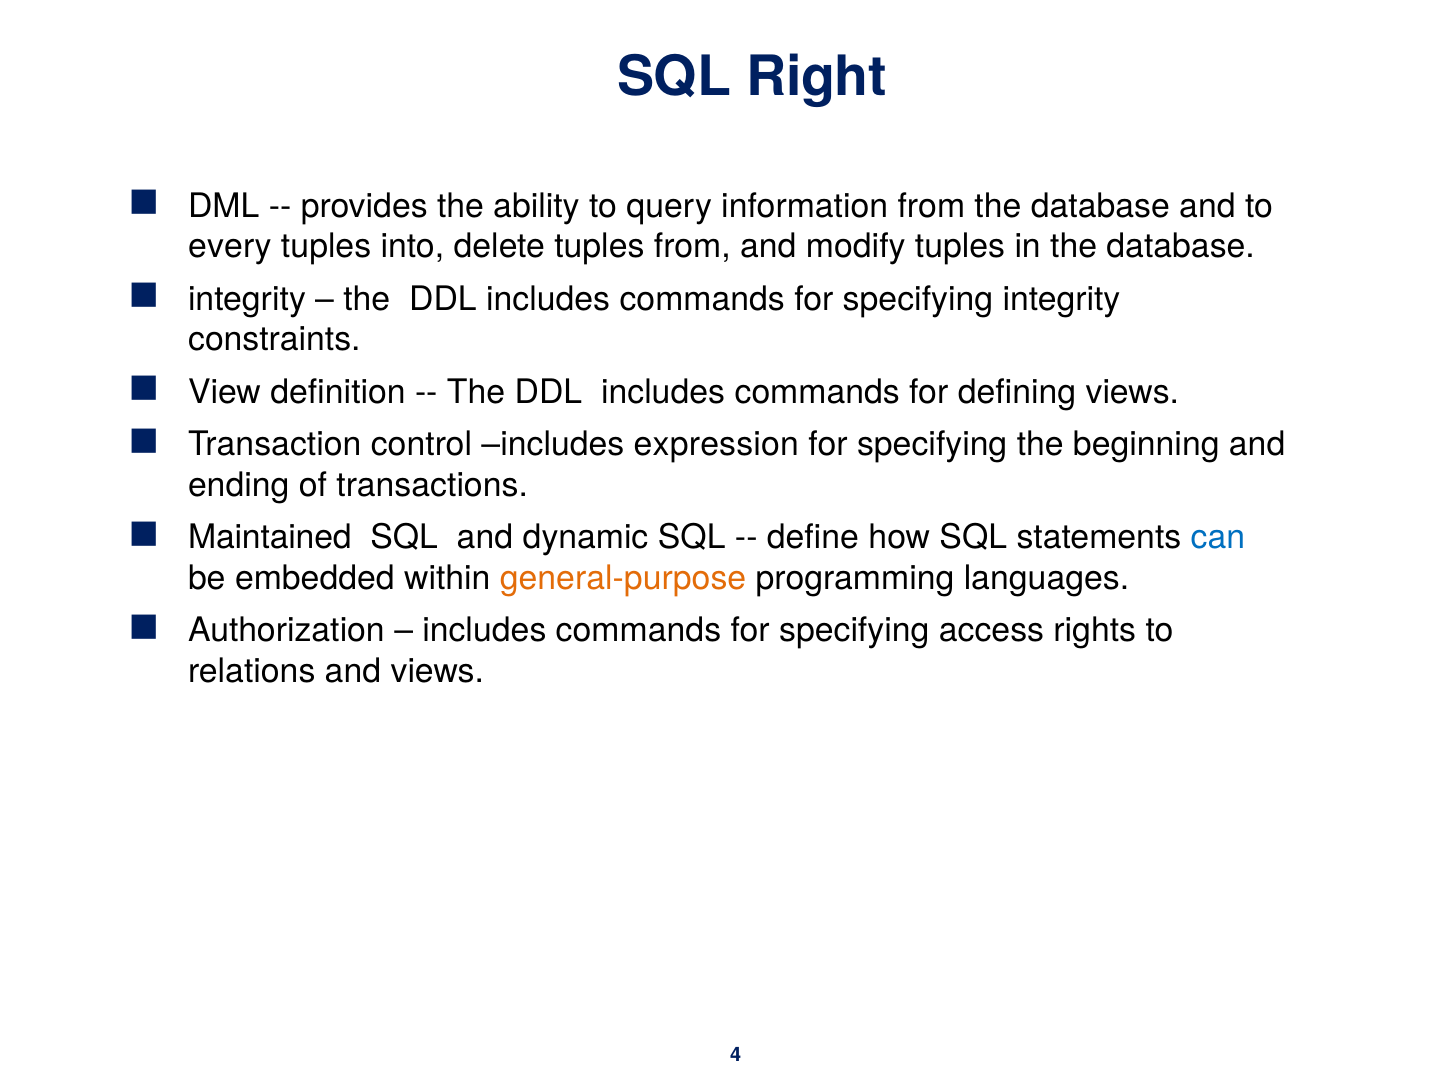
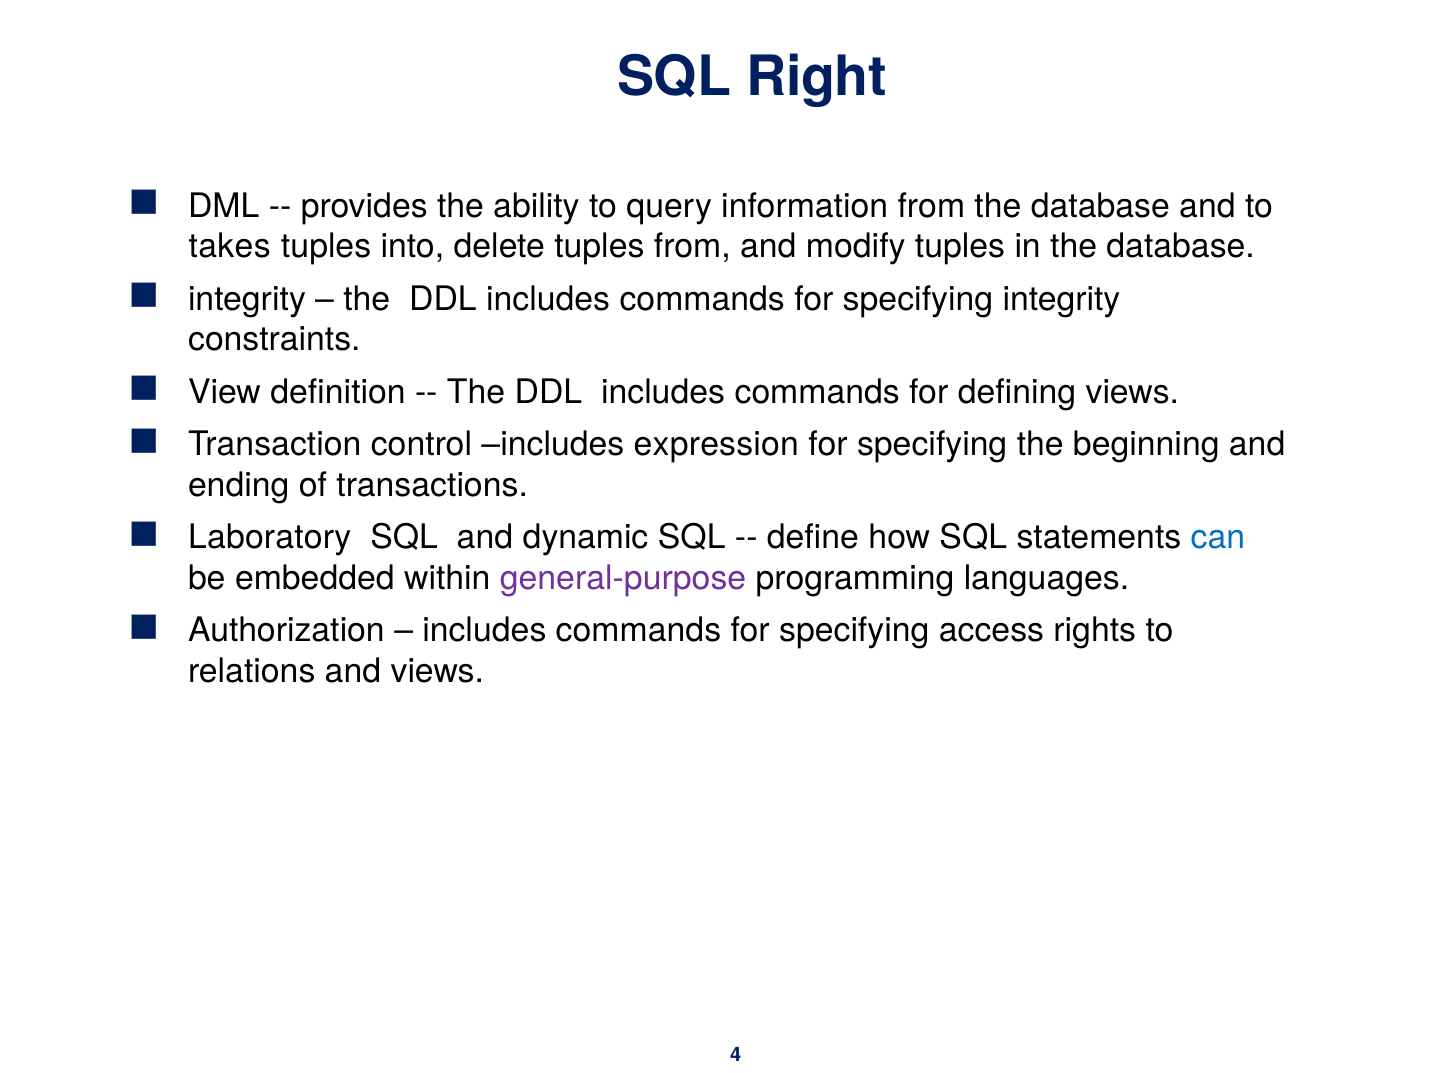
every: every -> takes
Maintained: Maintained -> Laboratory
general-purpose colour: orange -> purple
